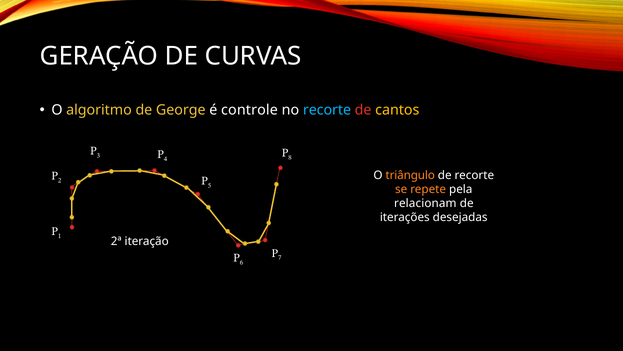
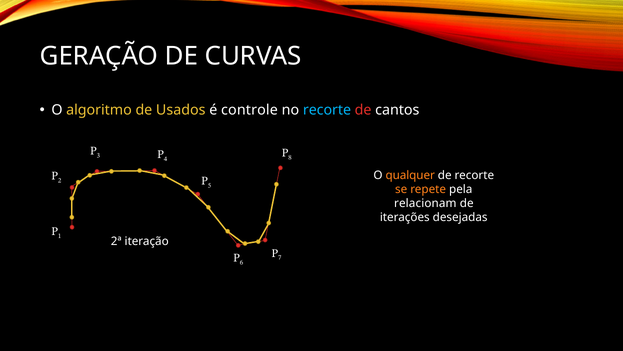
George: George -> Usados
cantos colour: yellow -> white
triângulo: triângulo -> qualquer
